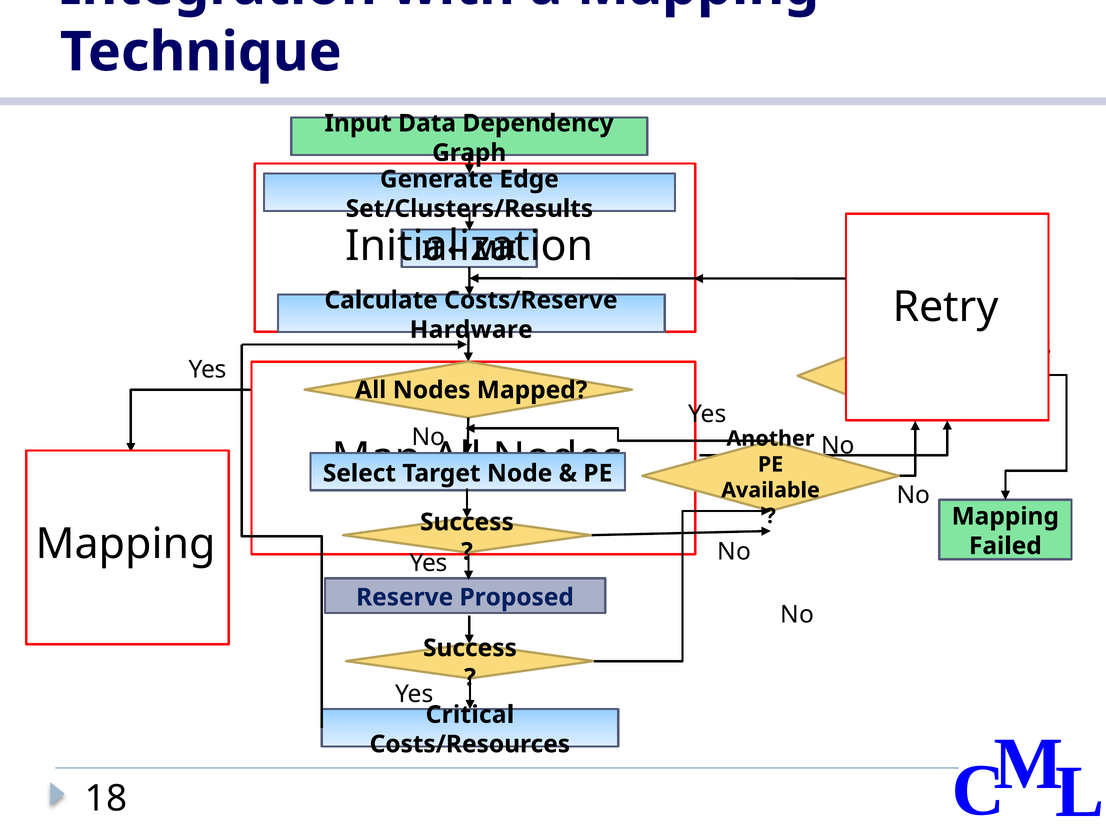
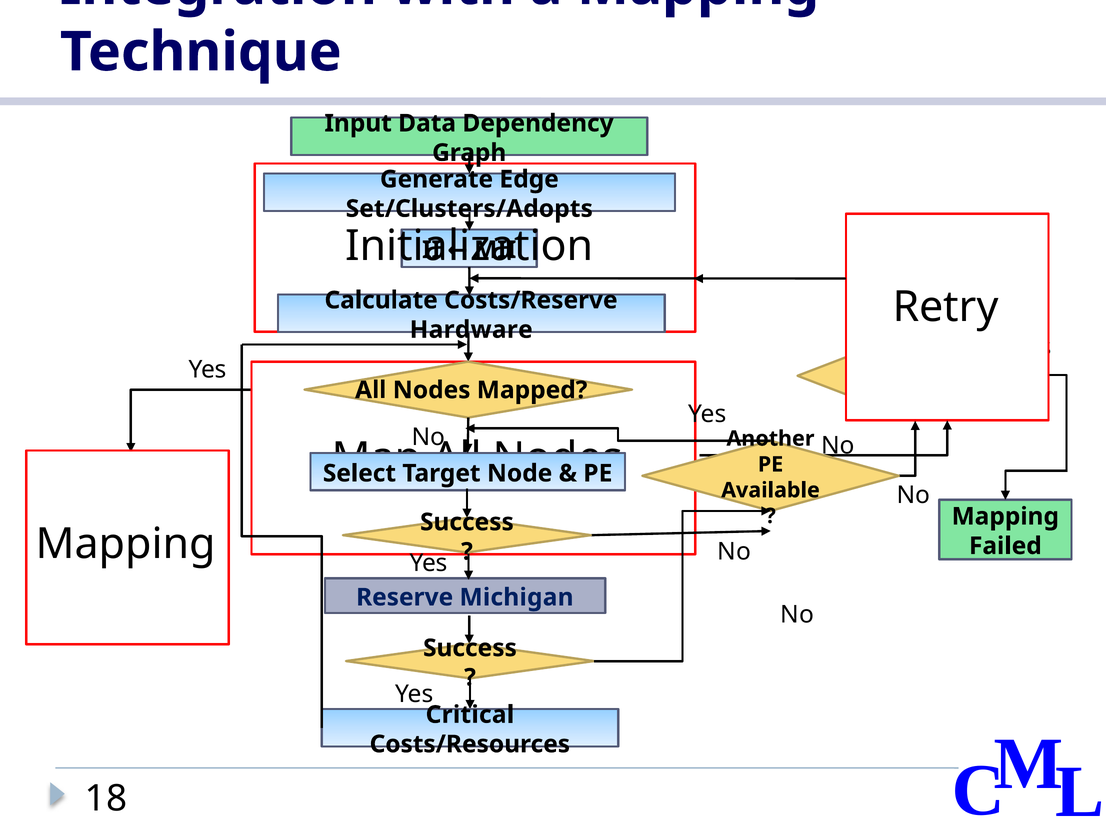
Set/Clusters/Results: Set/Clusters/Results -> Set/Clusters/Adopts
Proposed: Proposed -> Michigan
